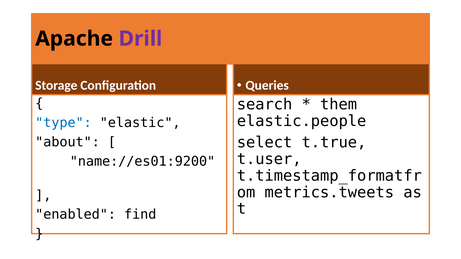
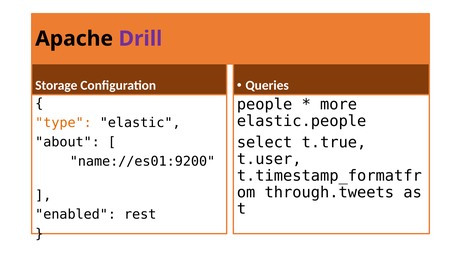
search: search -> people
them: them -> more
type colour: blue -> orange
metrics.tweets: metrics.tweets -> through.tweets
find: find -> rest
